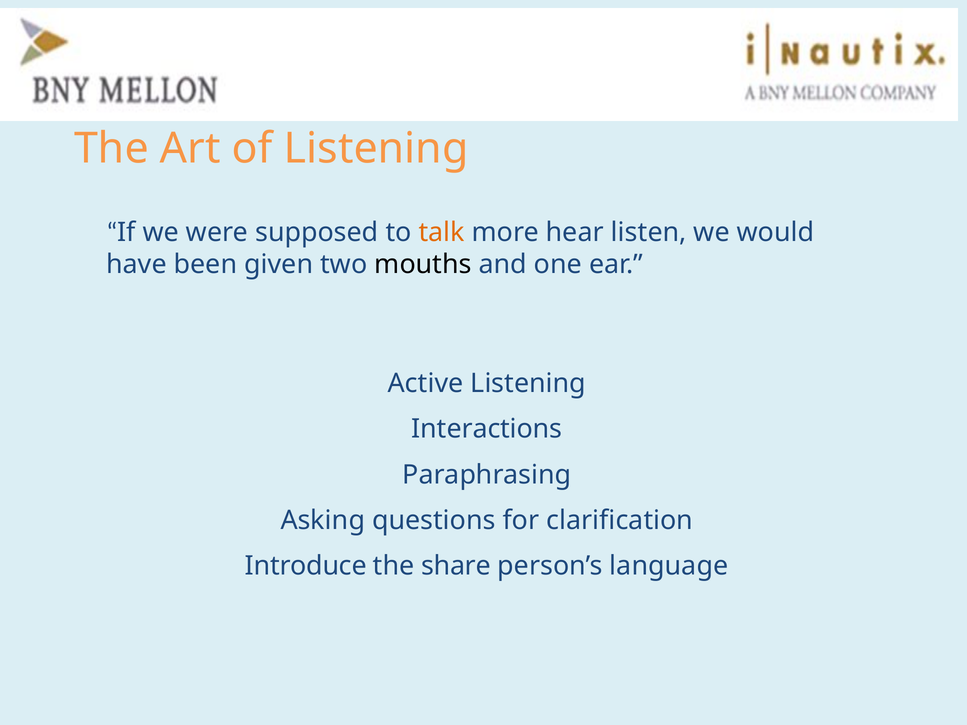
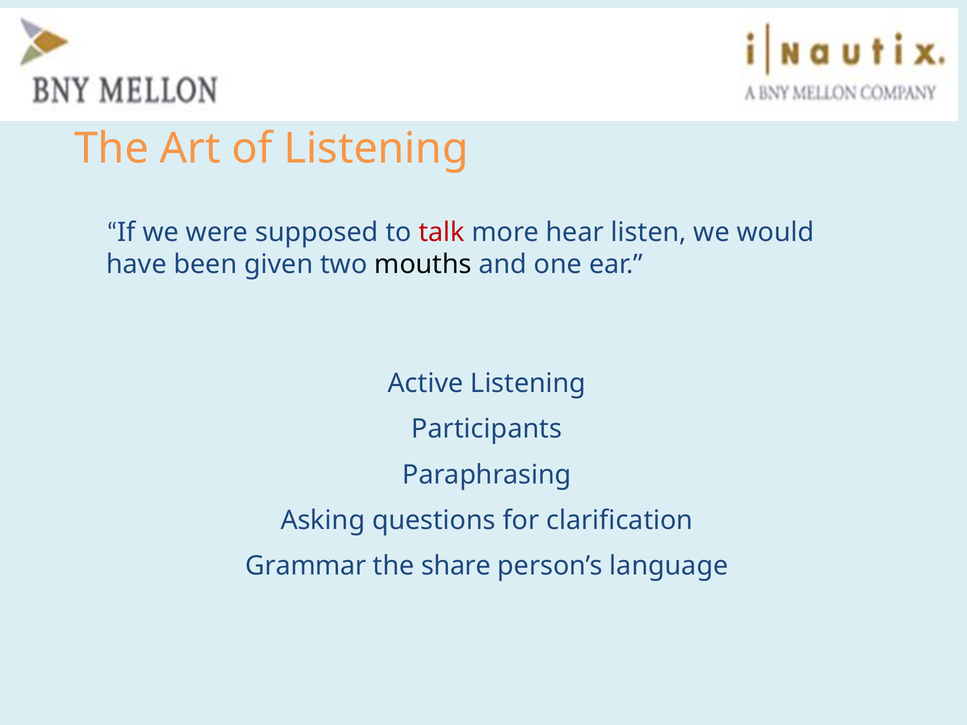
talk colour: orange -> red
Interactions: Interactions -> Participants
Introduce: Introduce -> Grammar
